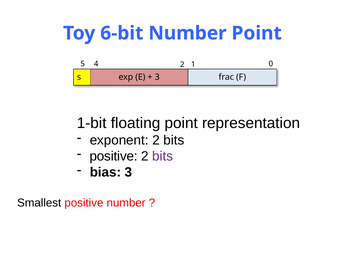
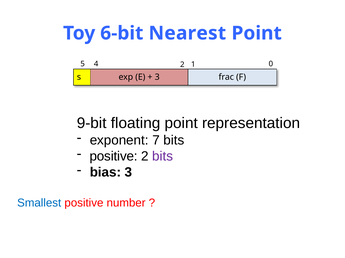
6-bit Number: Number -> Nearest
1-bit: 1-bit -> 9-bit
exponent 2: 2 -> 7
Smallest colour: black -> blue
